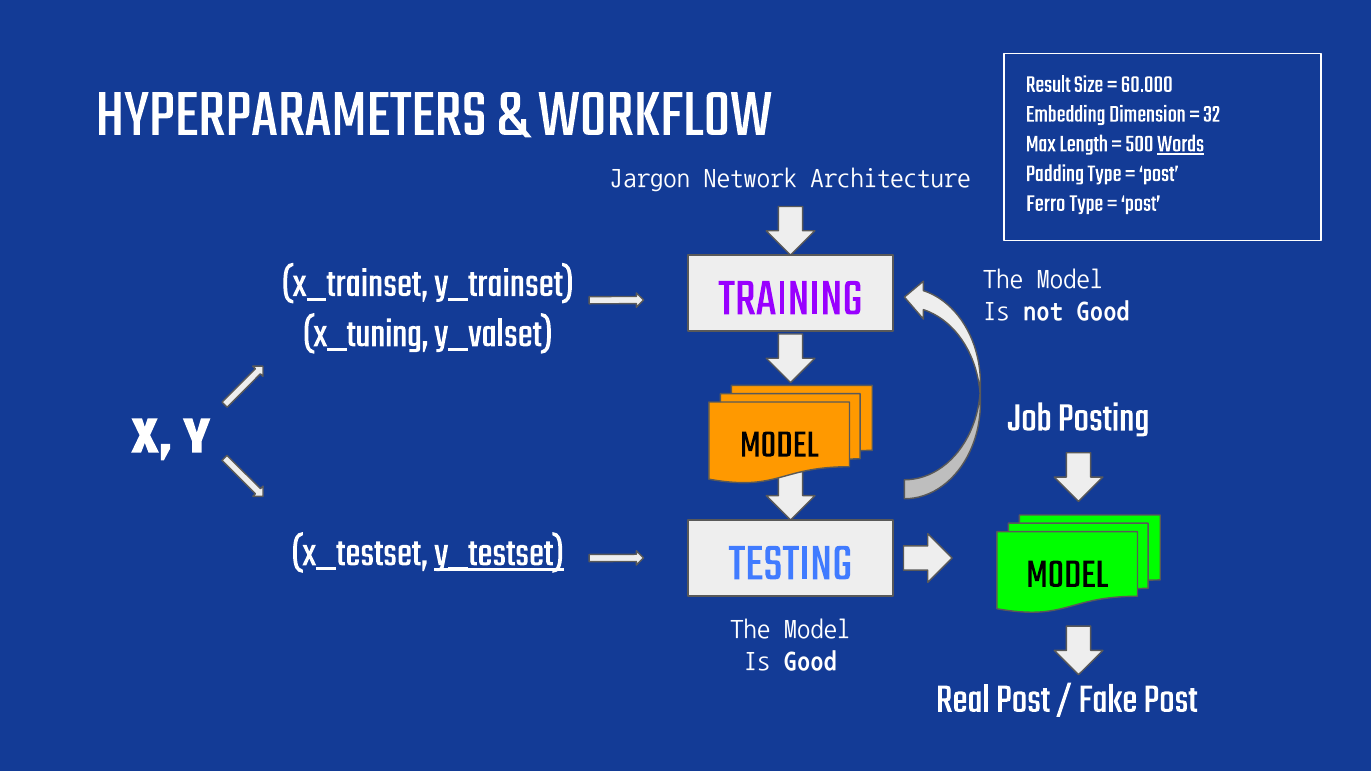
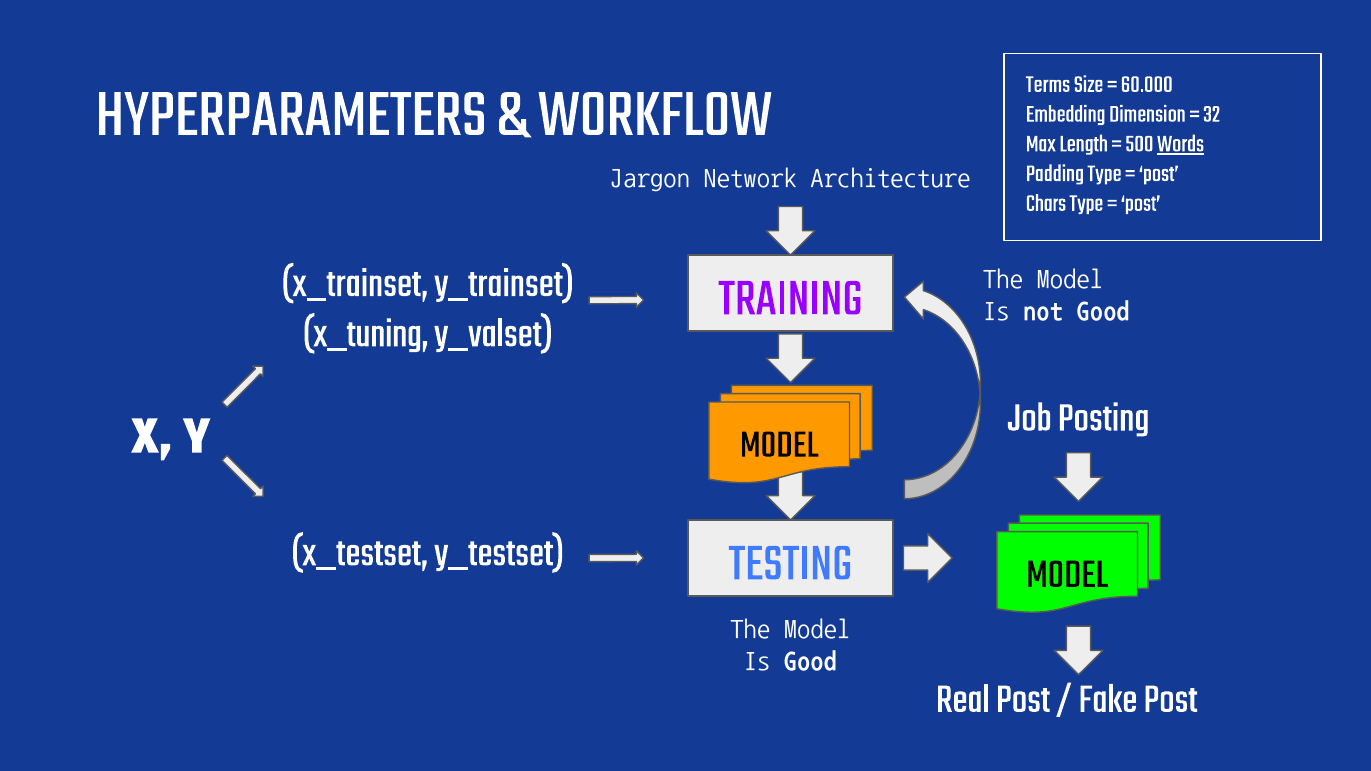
Result: Result -> Terms
Ferro: Ferro -> Chars
y_testset underline: present -> none
